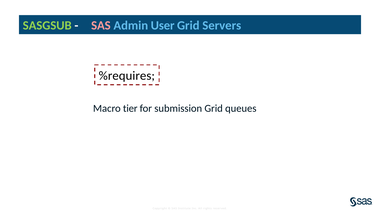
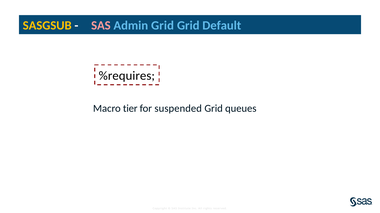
SASGSUB colour: light green -> yellow
Admin User: User -> Grid
Servers: Servers -> Default
submission: submission -> suspended
